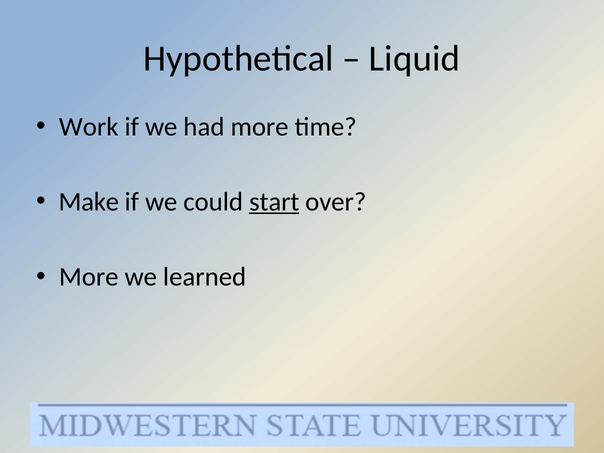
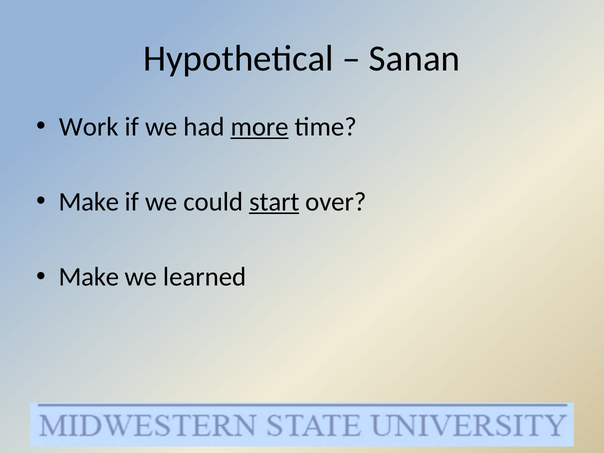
Liquid: Liquid -> Sanan
more at (260, 127) underline: none -> present
More at (89, 277): More -> Make
